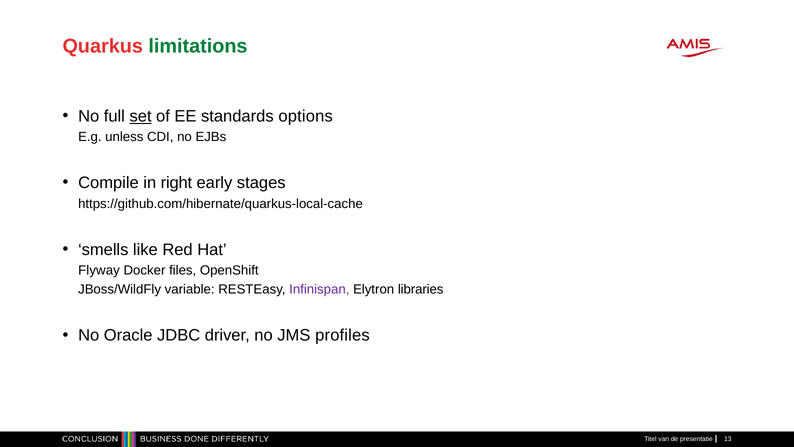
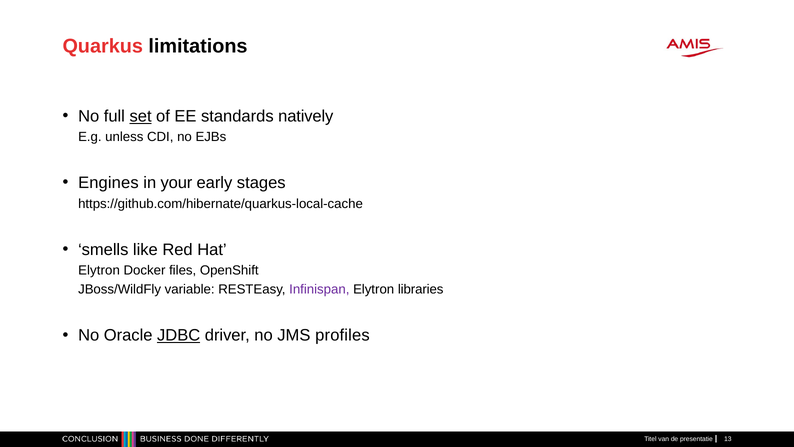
limitations colour: green -> black
options: options -> natively
Compile: Compile -> Engines
right: right -> your
Flyway at (99, 270): Flyway -> Elytron
JDBC underline: none -> present
